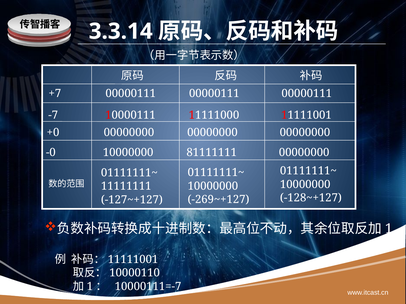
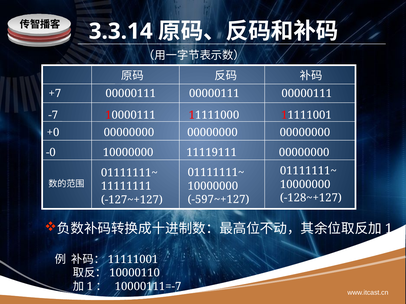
81111111: 81111111 -> 11119111
-269~+127: -269~+127 -> -597~+127
